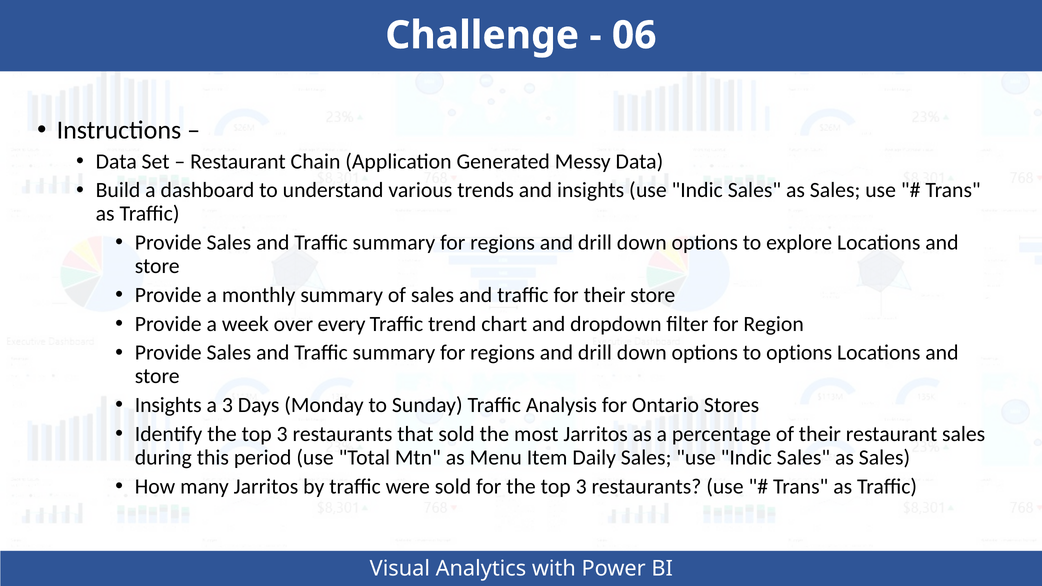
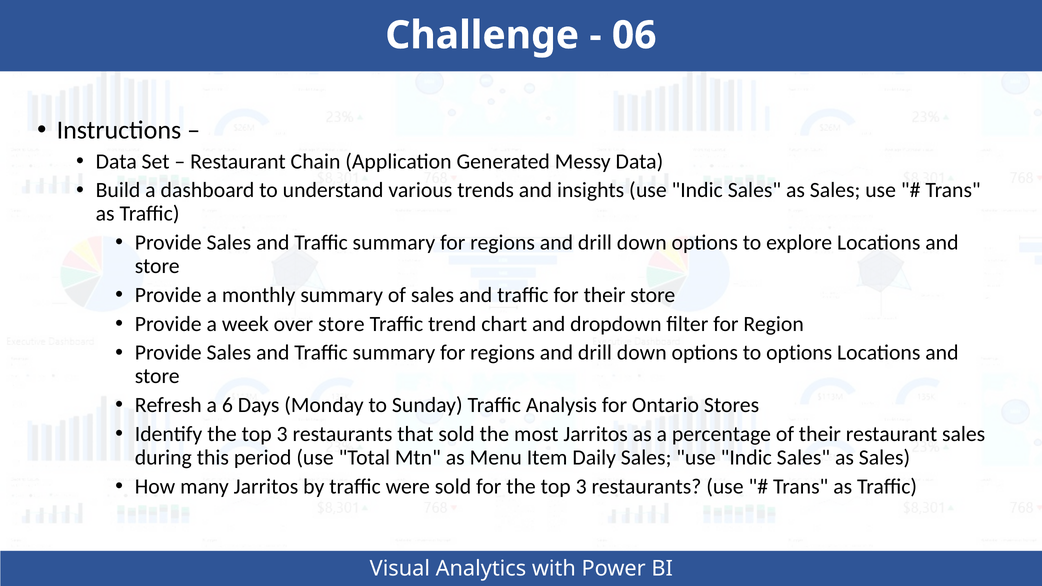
over every: every -> store
Insights at (168, 405): Insights -> Refresh
a 3: 3 -> 6
